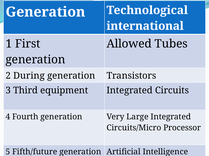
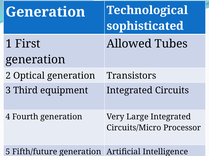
international: international -> sophisticated
During: During -> Optical
